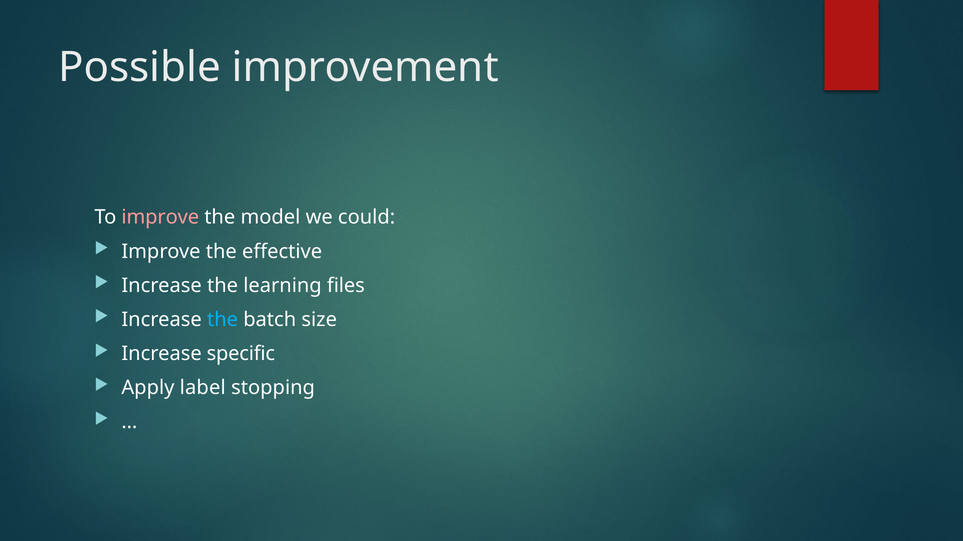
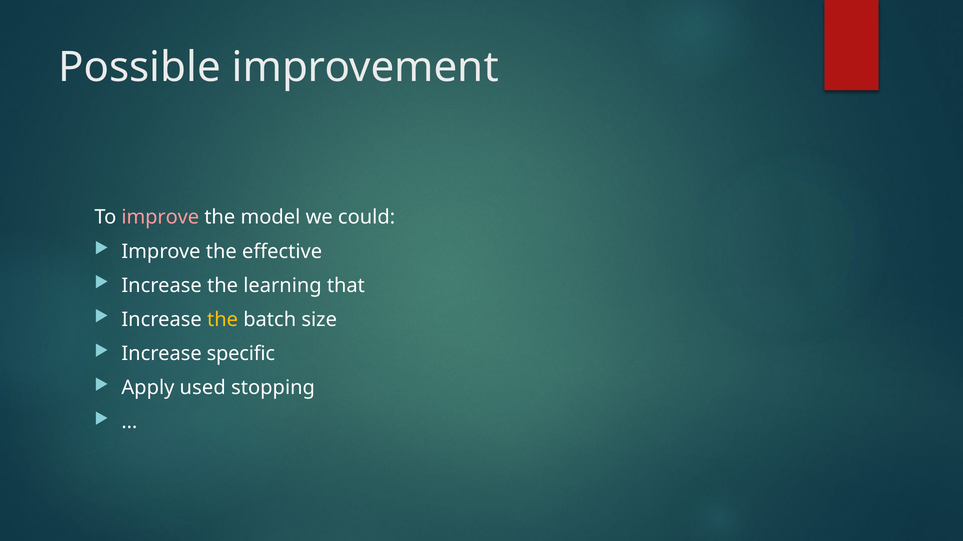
files: files -> that
the at (223, 320) colour: light blue -> yellow
label: label -> used
